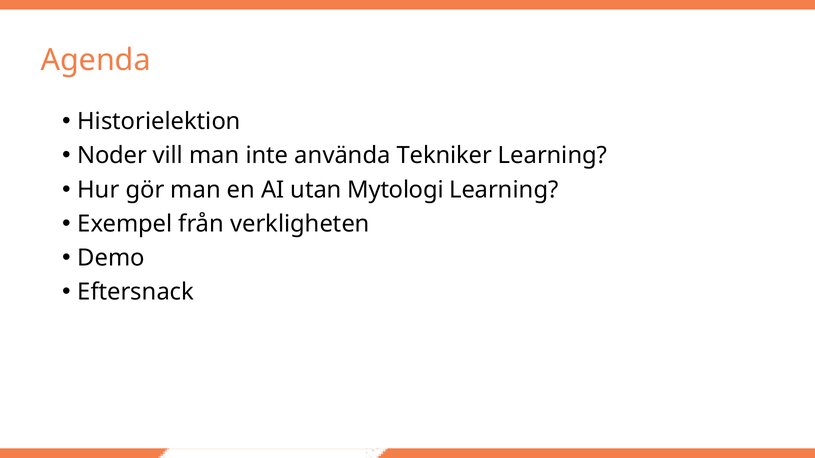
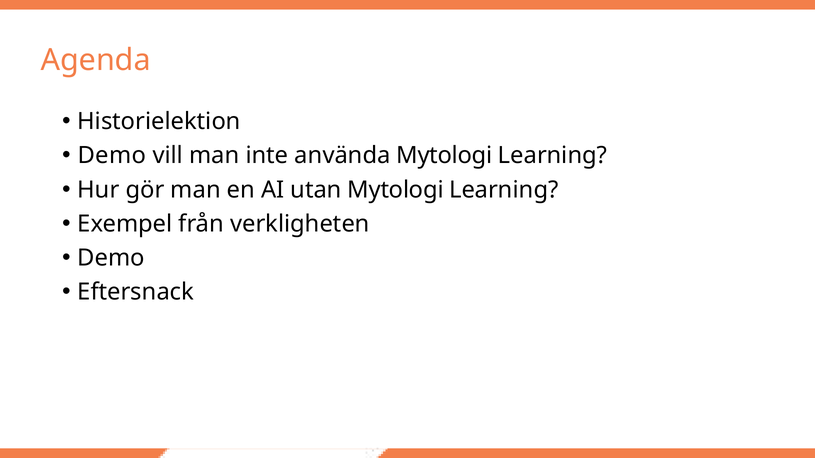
Noder at (112, 156): Noder -> Demo
använda Tekniker: Tekniker -> Mytologi
